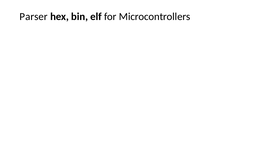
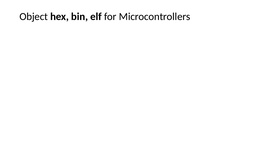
Parser: Parser -> Object
